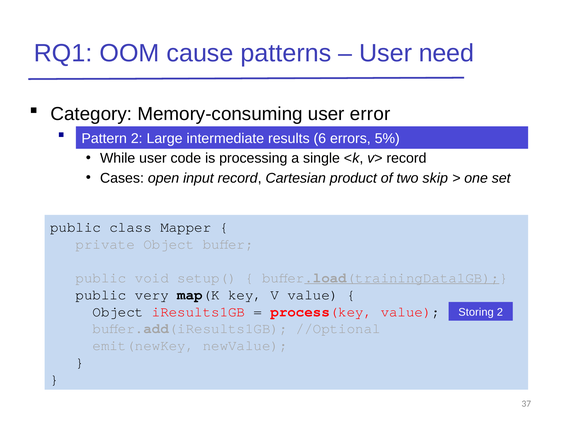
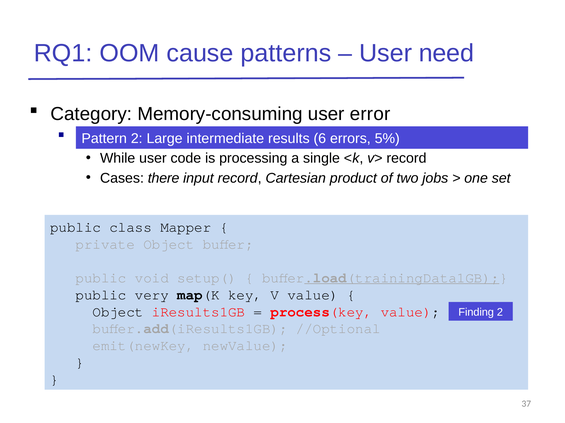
open: open -> there
skip: skip -> jobs
Storing: Storing -> Finding
